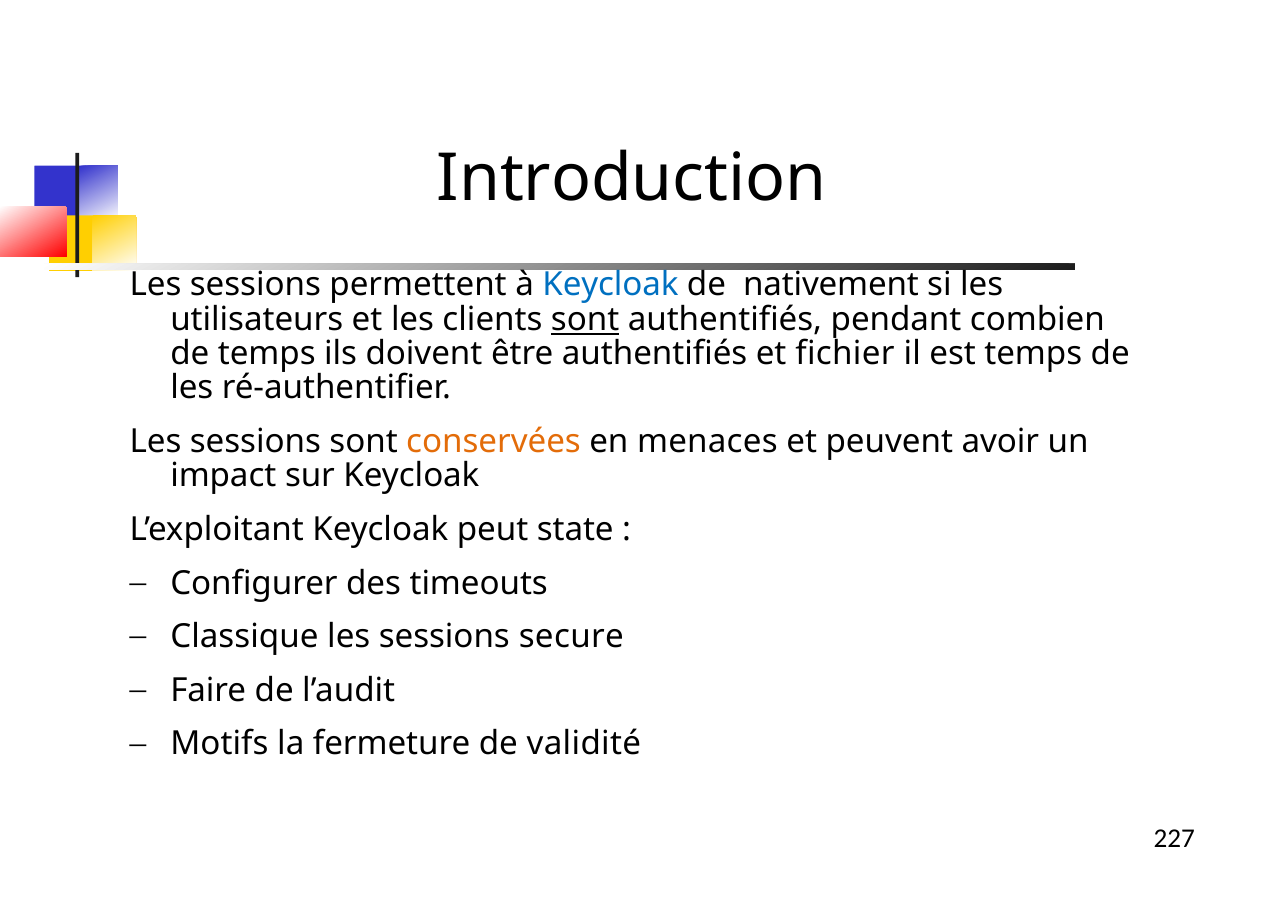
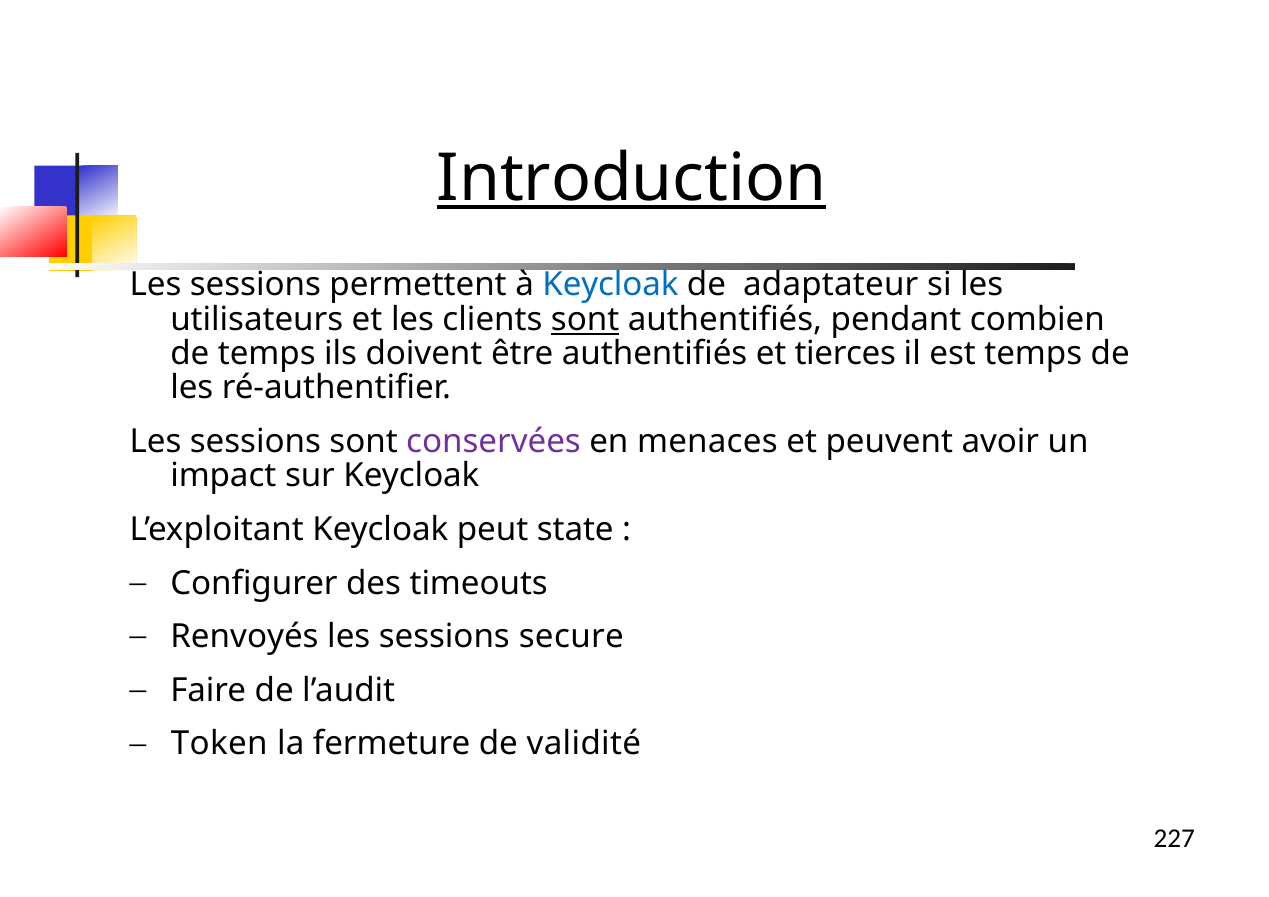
Introduction underline: none -> present
nativement: nativement -> adaptateur
fichier: fichier -> tierces
conservées colour: orange -> purple
Classique: Classique -> Renvoyés
Motifs: Motifs -> Token
